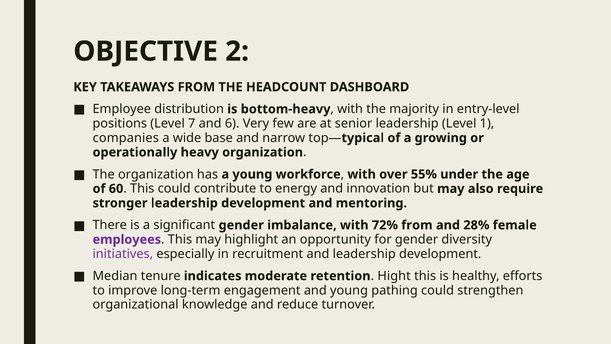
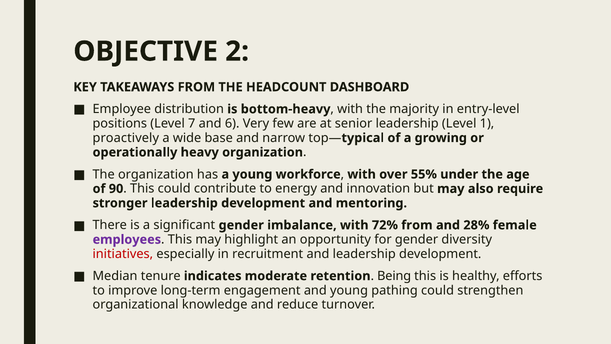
companies: companies -> proactively
60: 60 -> 90
initiatives colour: purple -> red
Hight: Hight -> Being
